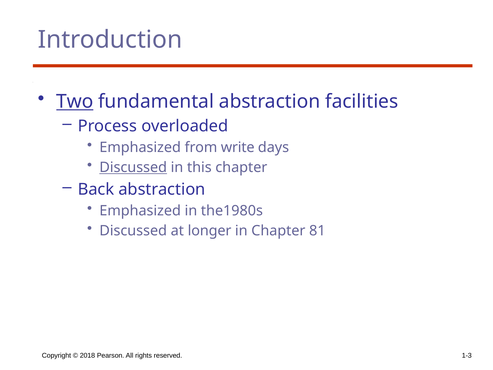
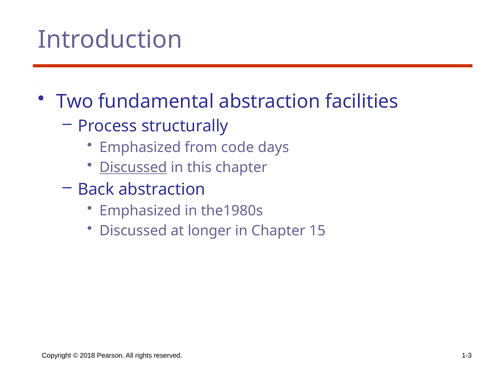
Two underline: present -> none
overloaded: overloaded -> structurally
write: write -> code
81: 81 -> 15
